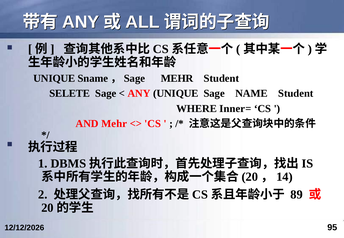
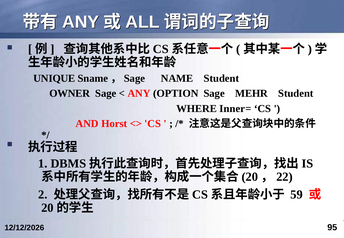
Sname，Sage MEHR: MEHR -> NAME
SELETE: SELETE -> OWNER
ANY UNIQUE: UNIQUE -> OPTION
NAME: NAME -> MEHR
AND Mehr: Mehr -> Horst
14: 14 -> 22
89: 89 -> 59
